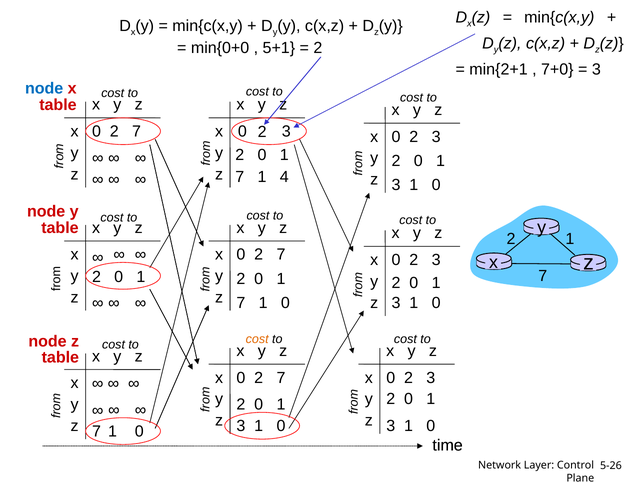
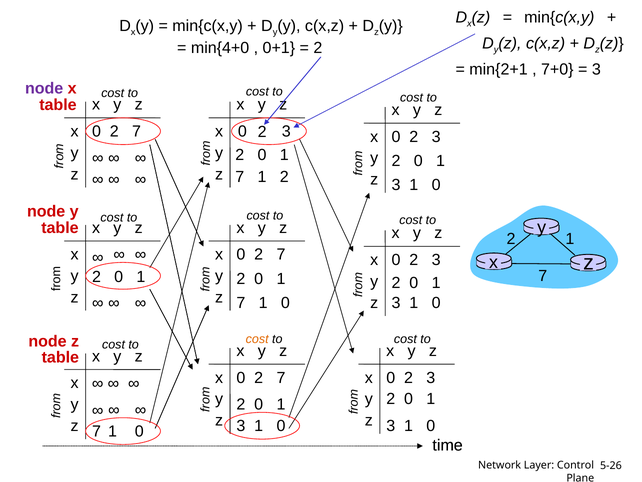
min{0+0: min{0+0 -> min{4+0
5+1: 5+1 -> 0+1
node at (44, 89) colour: blue -> purple
7 1 4: 4 -> 2
